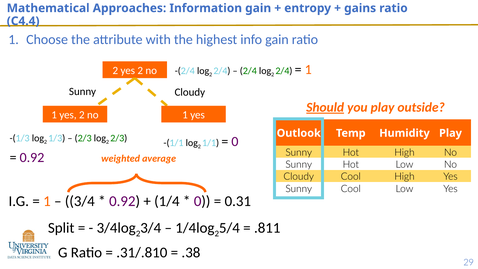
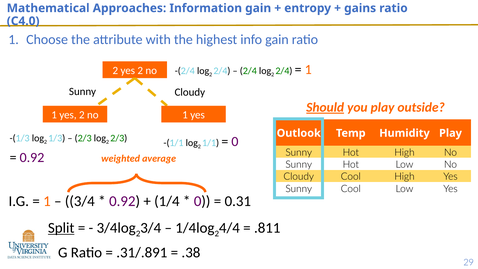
C4.4: C4.4 -> C4.0
Split underline: none -> present
5/4: 5/4 -> 4/4
.31/.810: .31/.810 -> .31/.891
